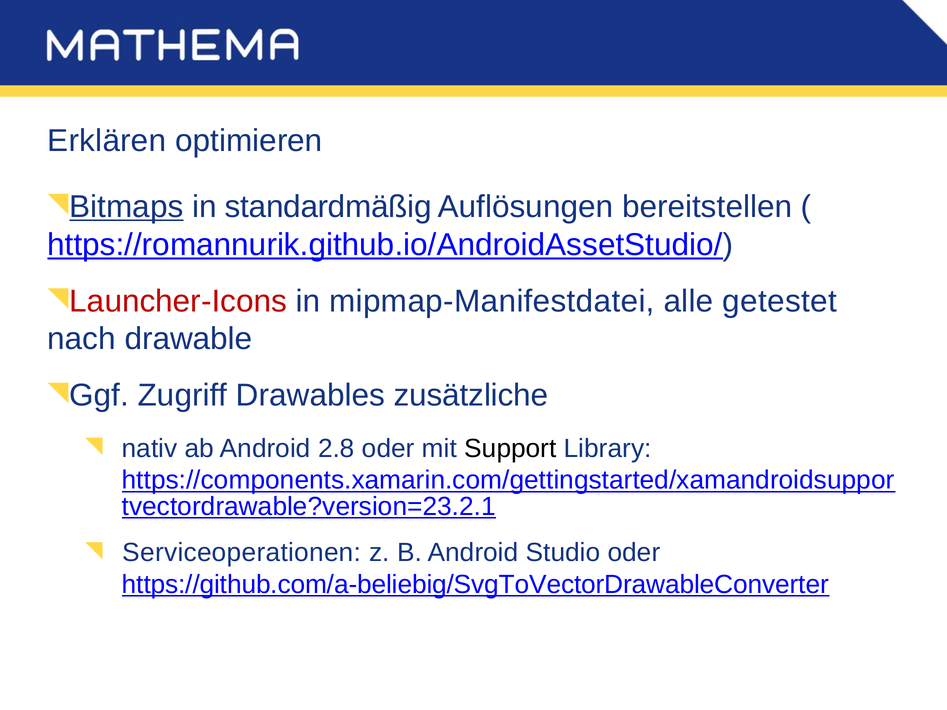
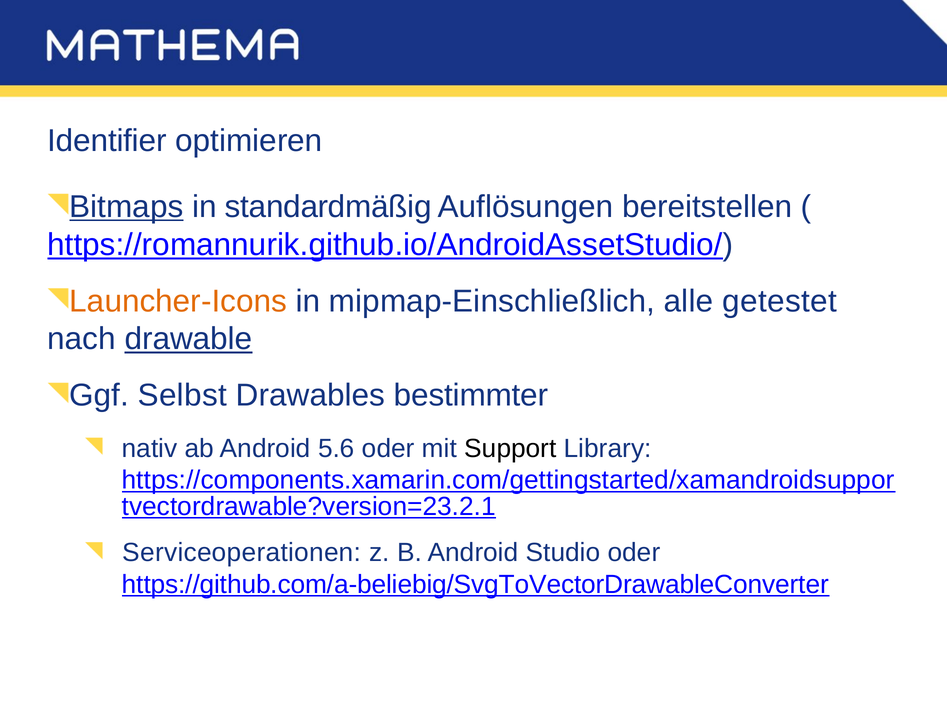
Erklären: Erklären -> Identifier
Launcher-Icons colour: red -> orange
mipmap-Manifestdatei: mipmap-Manifestdatei -> mipmap-Einschließlich
drawable underline: none -> present
Zugriff: Zugriff -> Selbst
zusätzliche: zusätzliche -> bestimmter
2.8: 2.8 -> 5.6
